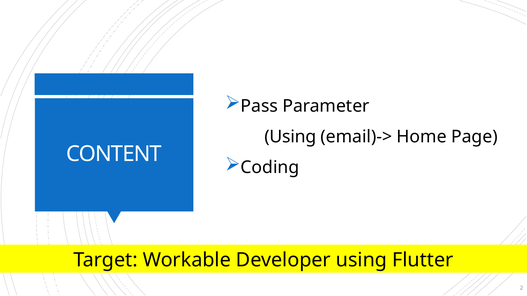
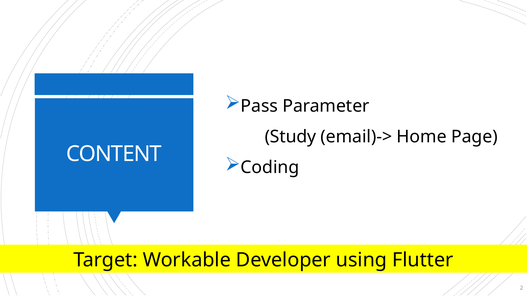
Using at (290, 137): Using -> Study
